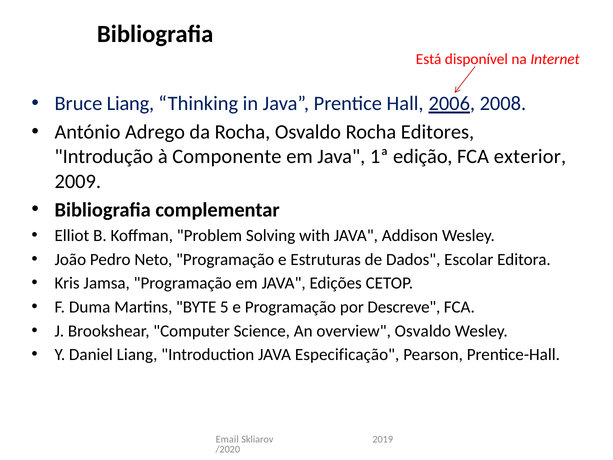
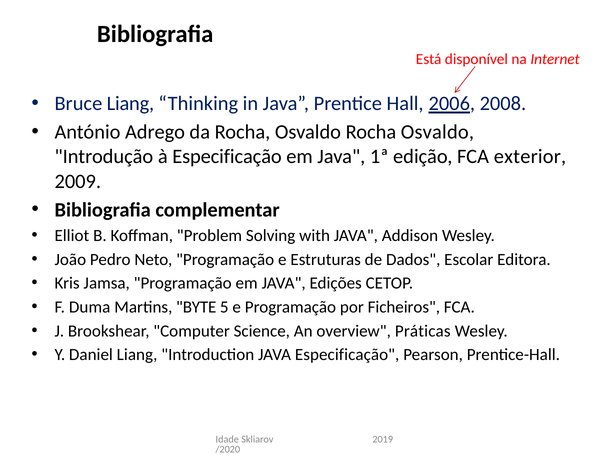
Osvaldo Rocha Editores: Editores -> Osvaldo
à Componente: Componente -> Especificação
Descreve: Descreve -> Ficheiros
overview Osvaldo: Osvaldo -> Práticas
Email: Email -> Idade
